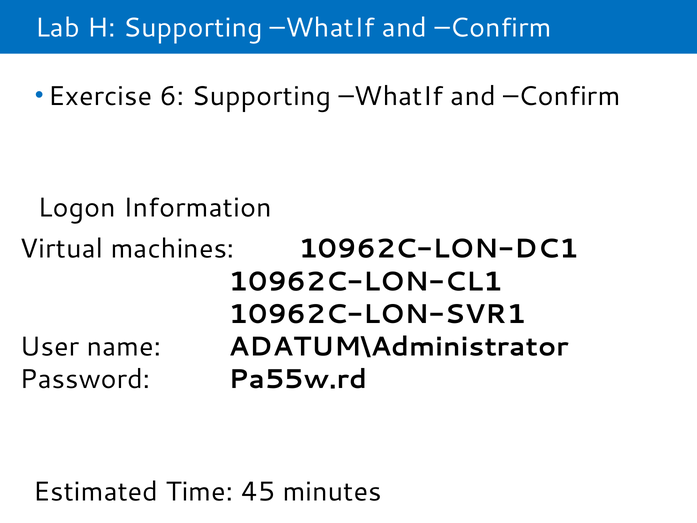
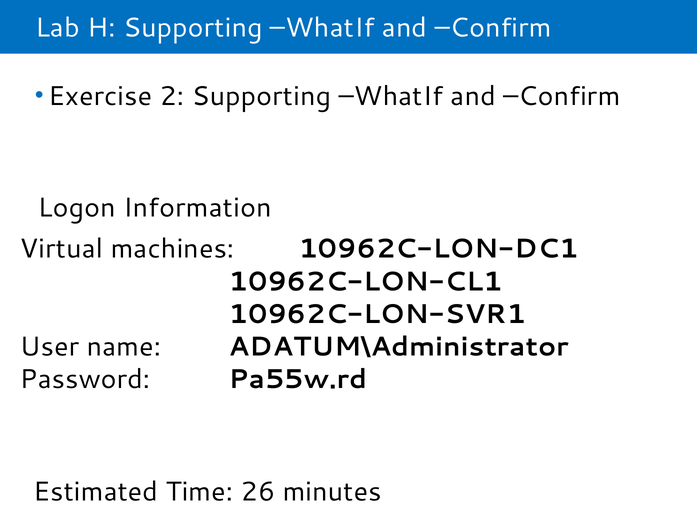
6: 6 -> 2
45: 45 -> 26
